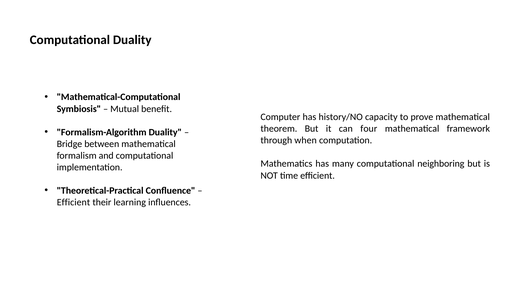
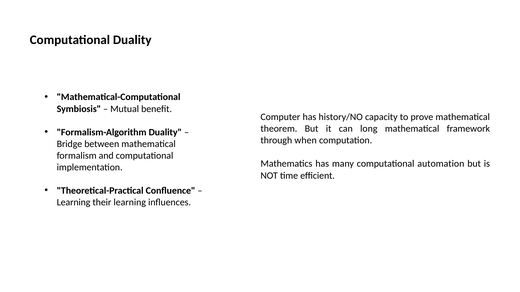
four: four -> long
neighboring: neighboring -> automation
Efficient at (73, 203): Efficient -> Learning
